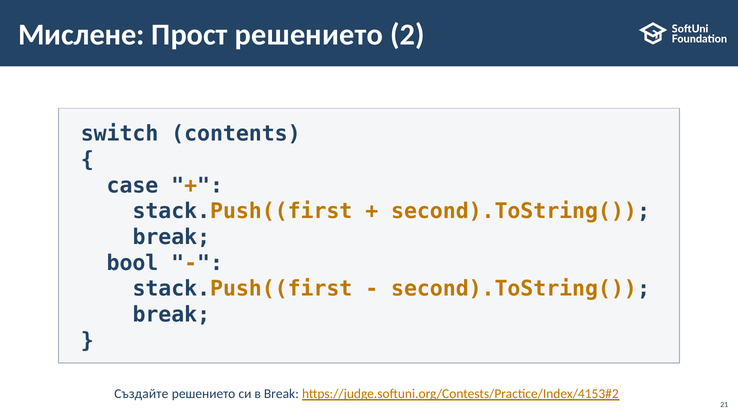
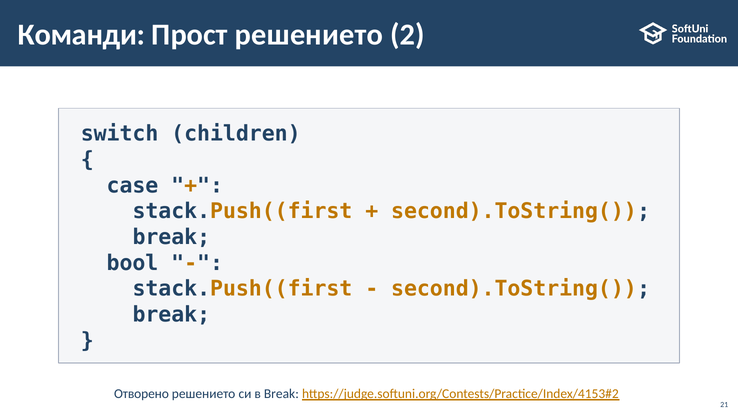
Мислене: Мислене -> Команди
contents: contents -> children
Създайте: Създайте -> Отворено
